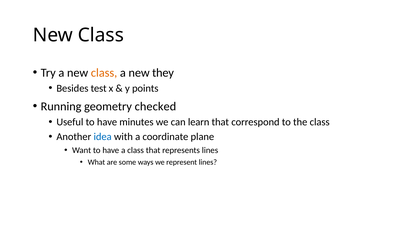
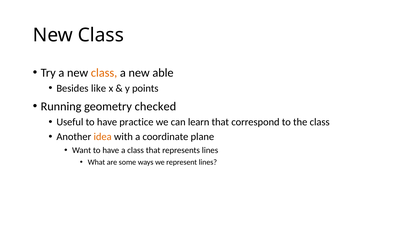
they: they -> able
test: test -> like
minutes: minutes -> practice
idea colour: blue -> orange
